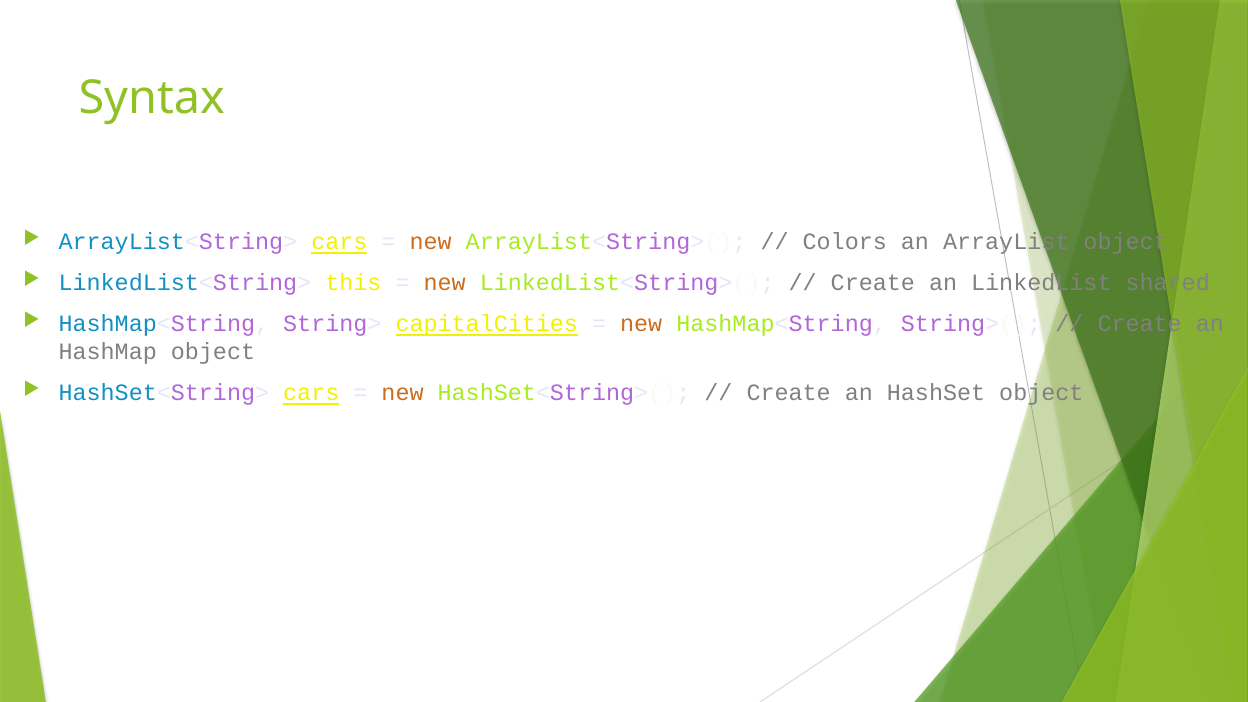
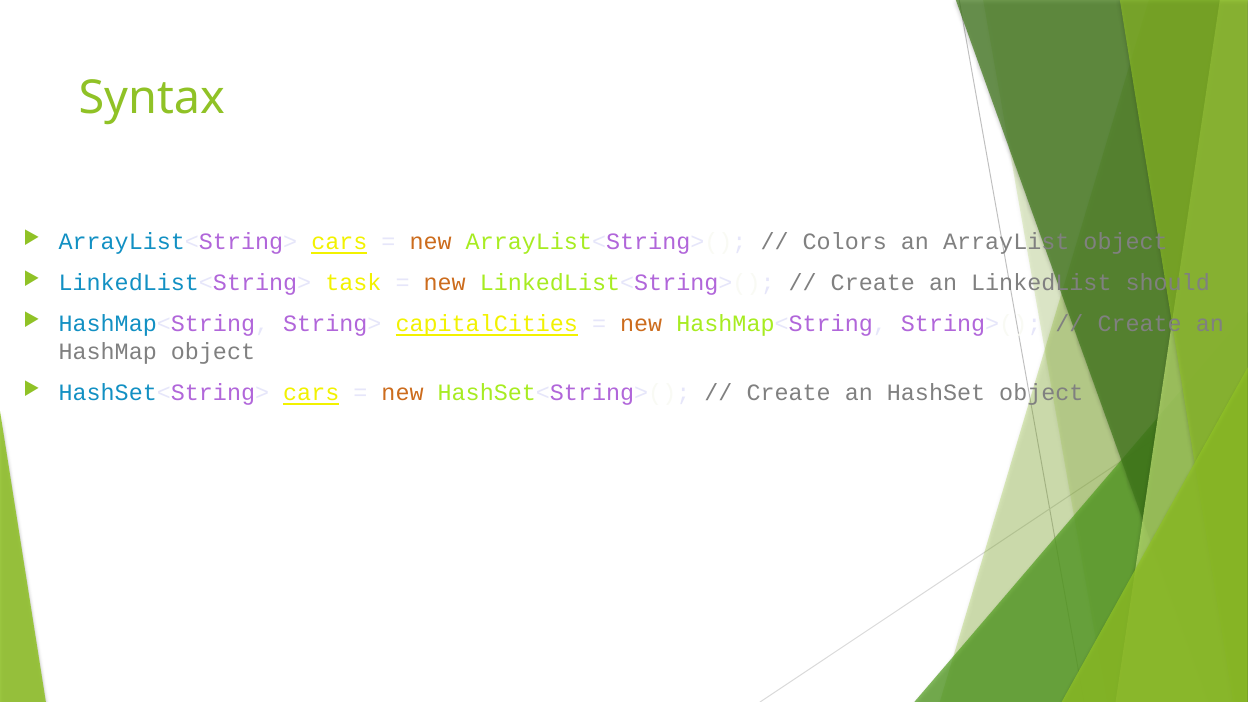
this: this -> task
shared: shared -> should
